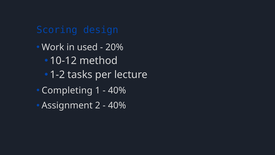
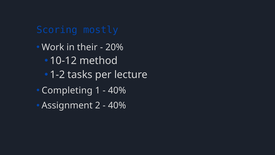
design: design -> mostly
used: used -> their
